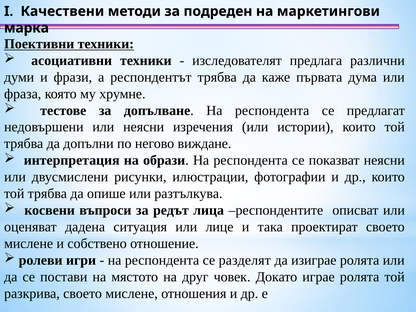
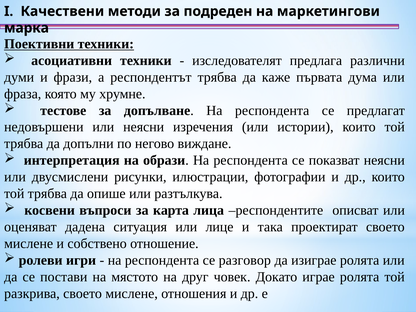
редът: редът -> карта
разделят: разделят -> разговор
